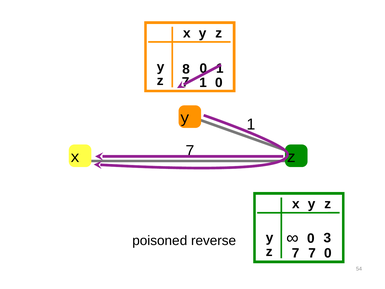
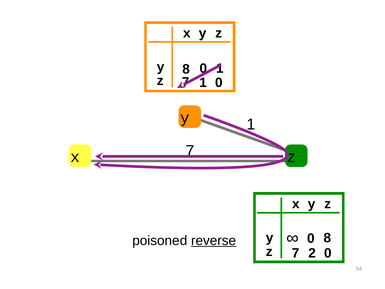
0 3: 3 -> 8
reverse underline: none -> present
7 7: 7 -> 2
